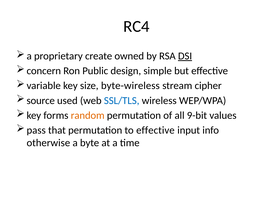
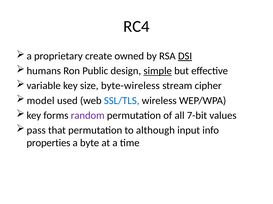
concern: concern -> humans
simple underline: none -> present
source: source -> model
random colour: orange -> purple
9-bit: 9-bit -> 7-bit
to effective: effective -> although
otherwise: otherwise -> properties
